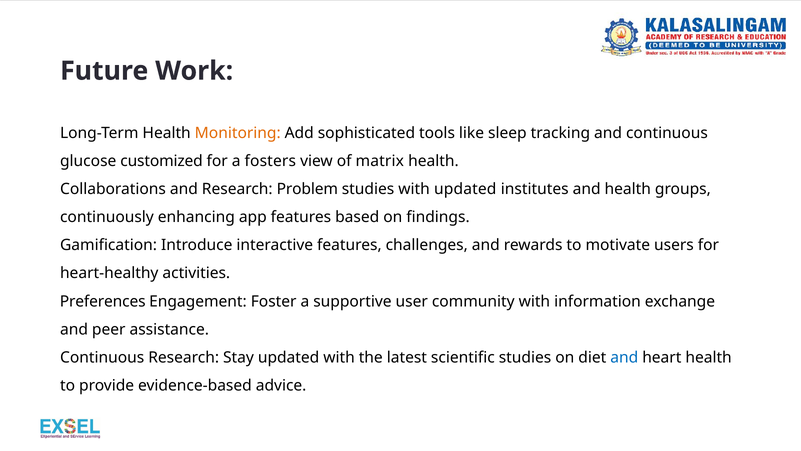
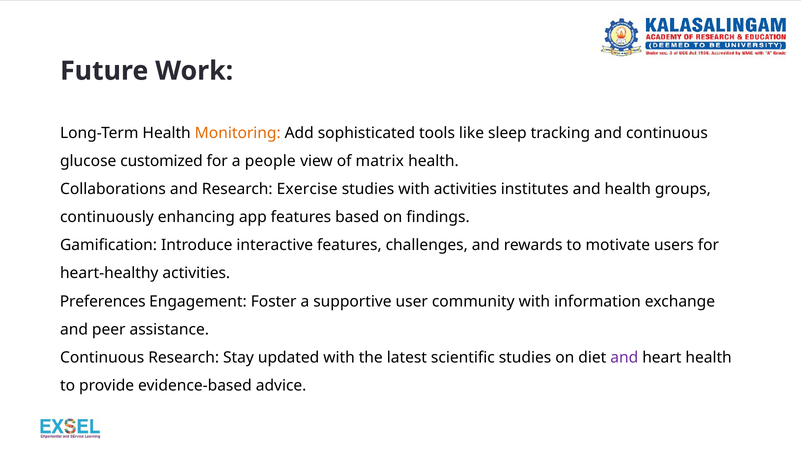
fosters: fosters -> people
Problem: Problem -> Exercise
with updated: updated -> activities
and at (624, 357) colour: blue -> purple
